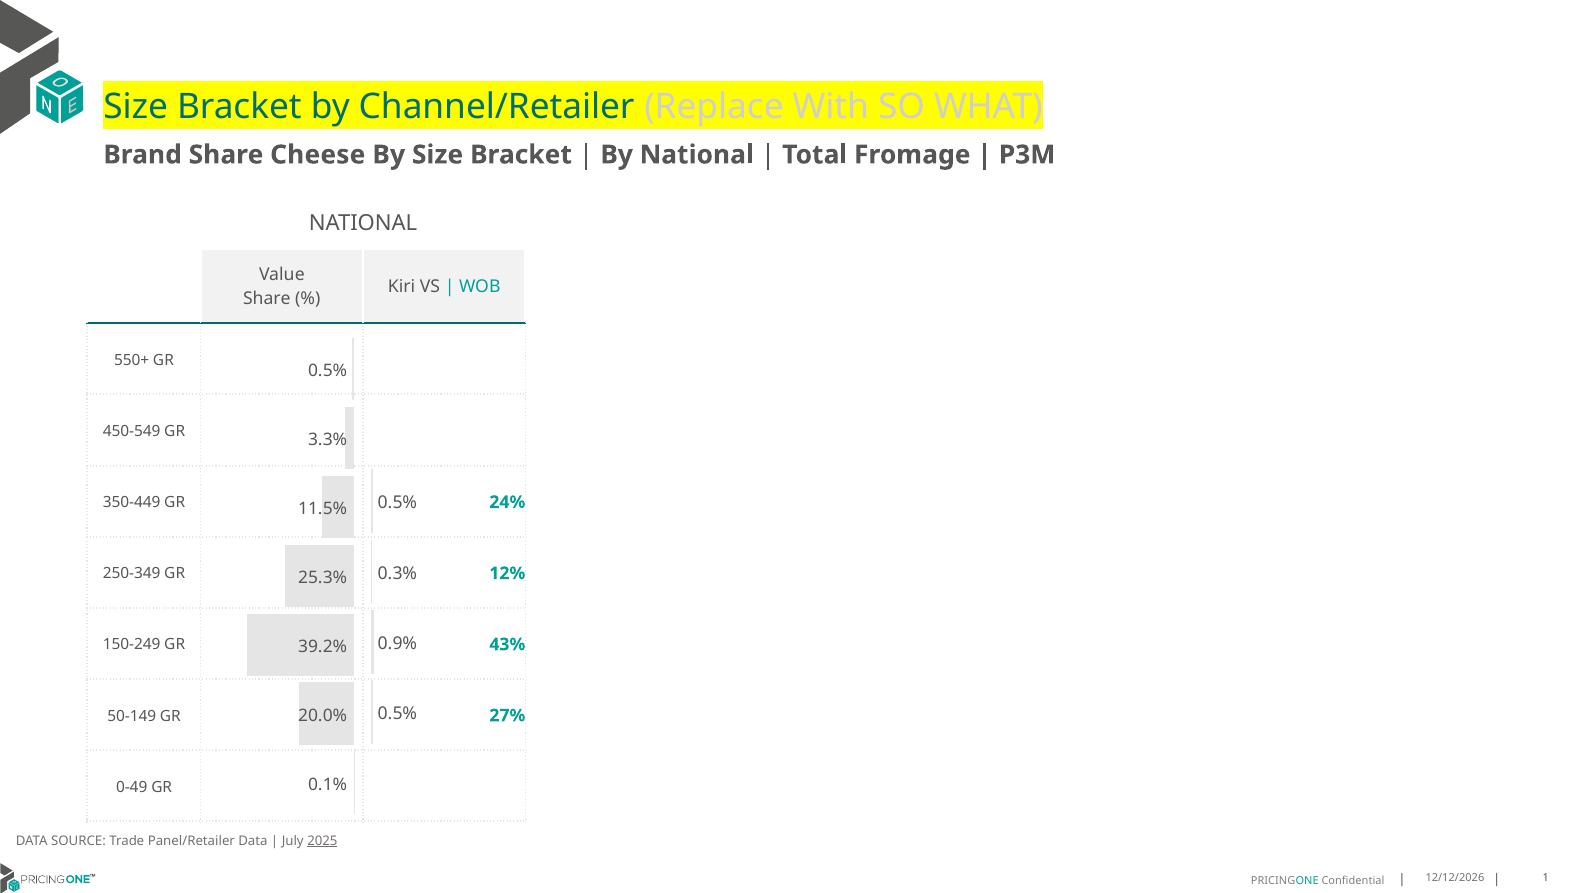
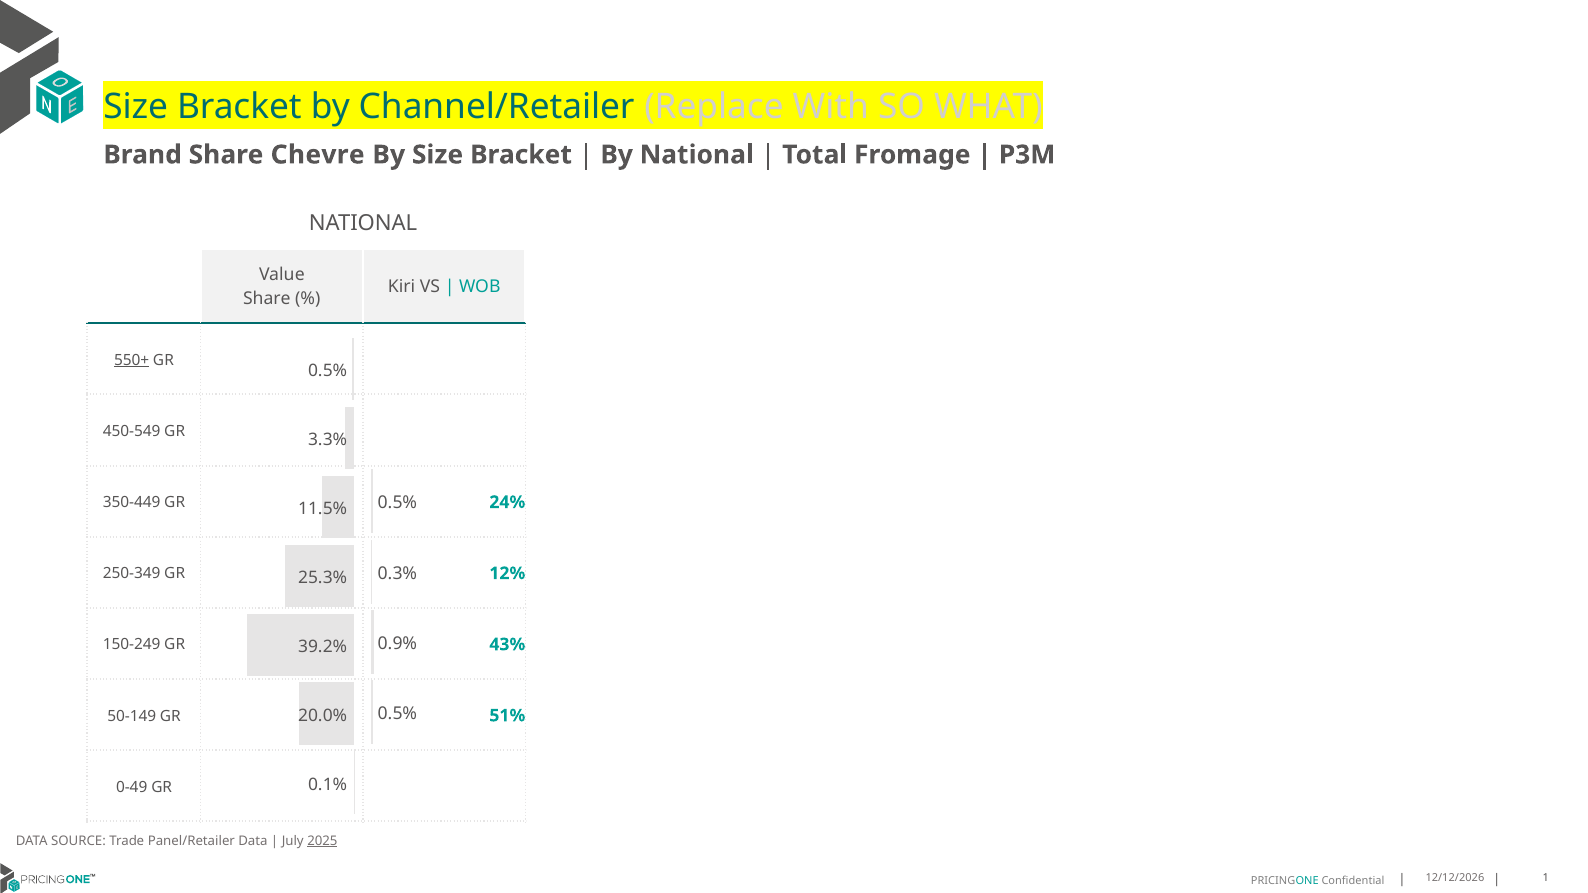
Cheese: Cheese -> Chevre
550+ underline: none -> present
27%: 27% -> 51%
